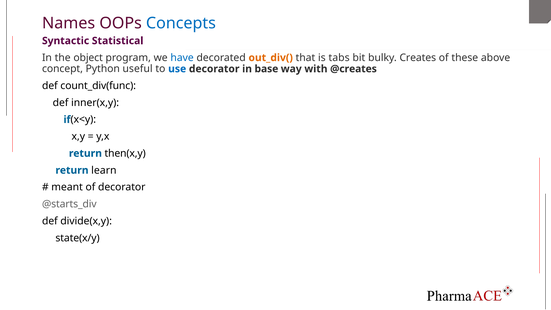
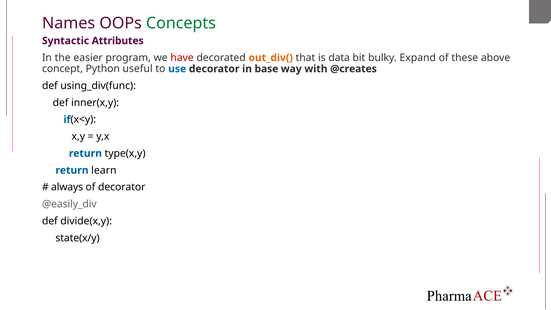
Concepts colour: blue -> green
Statistical: Statistical -> Attributes
object: object -> easier
have colour: blue -> red
tabs: tabs -> data
Creates: Creates -> Expand
count_div(func: count_div(func -> using_div(func
then(x,y: then(x,y -> type(x,y
meant: meant -> always
@starts_div: @starts_div -> @easily_div
